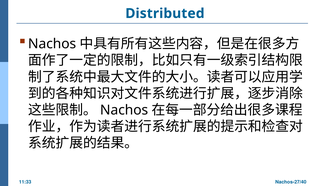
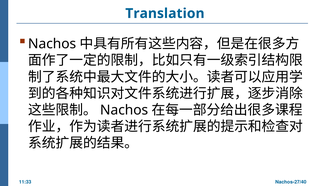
Distributed: Distributed -> Translation
